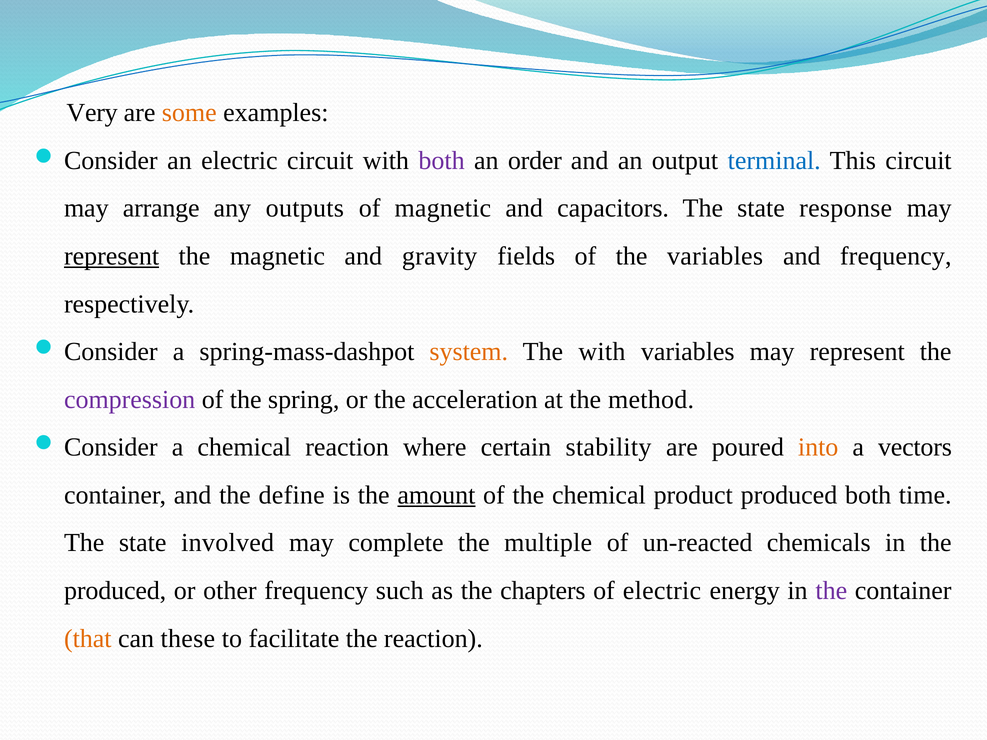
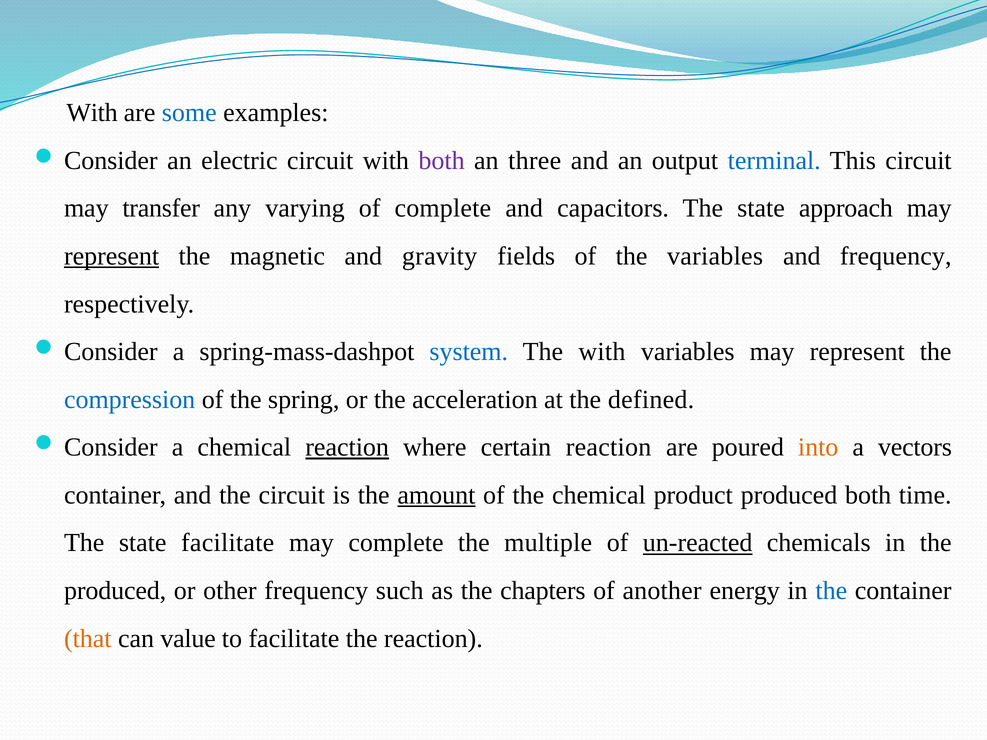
Very at (92, 113): Very -> With
some colour: orange -> blue
order: order -> three
arrange: arrange -> transfer
outputs: outputs -> varying
of magnetic: magnetic -> complete
response: response -> approach
system colour: orange -> blue
compression colour: purple -> blue
method: method -> defined
reaction at (347, 447) underline: none -> present
certain stability: stability -> reaction
the define: define -> circuit
state involved: involved -> facilitate
un-reacted underline: none -> present
of electric: electric -> another
the at (831, 591) colour: purple -> blue
these: these -> value
